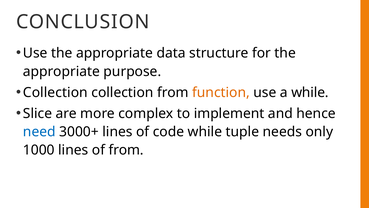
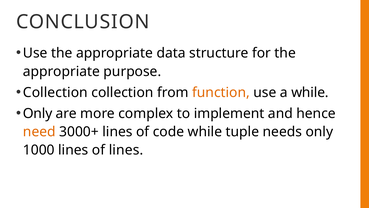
Slice at (38, 113): Slice -> Only
need colour: blue -> orange
of from: from -> lines
